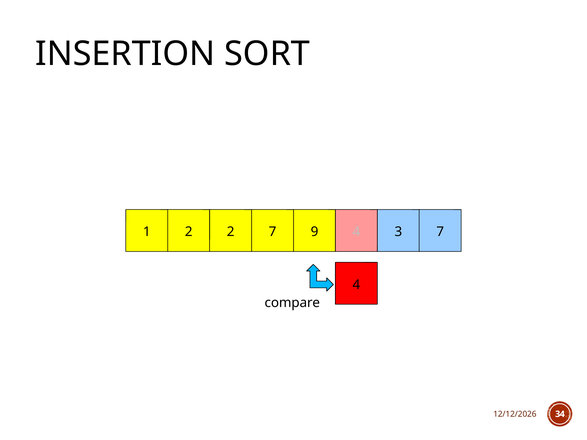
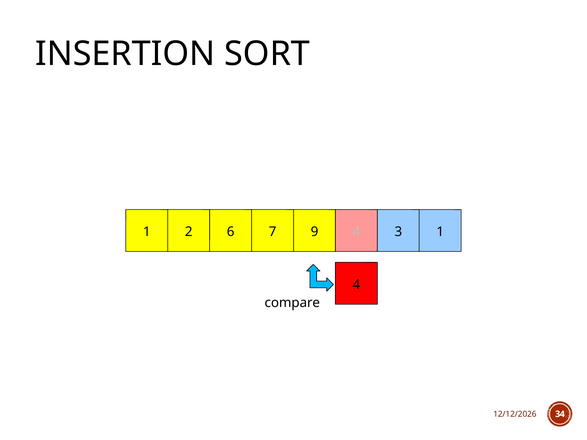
2 2: 2 -> 6
3 7: 7 -> 1
